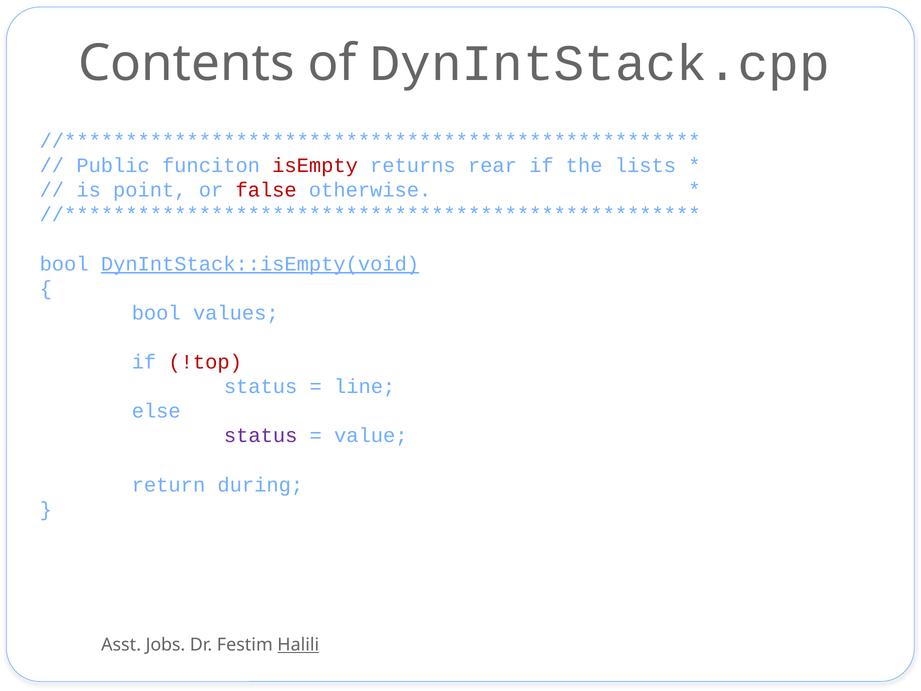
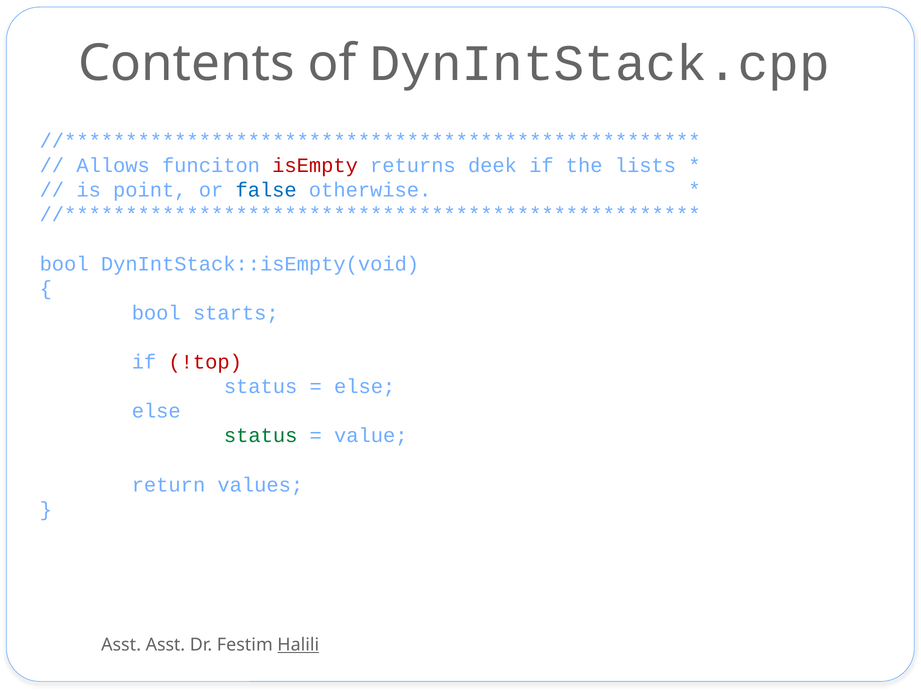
Public: Public -> Allows
rear: rear -> deek
false colour: red -> blue
DynIntStack::isEmpty(void underline: present -> none
values: values -> starts
line at (365, 386): line -> else
status at (261, 436) colour: purple -> green
during: during -> values
Asst Jobs: Jobs -> Asst
